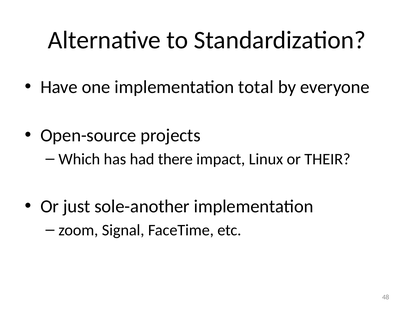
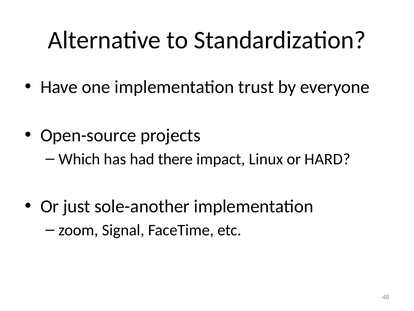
total: total -> trust
THEIR: THEIR -> HARD
